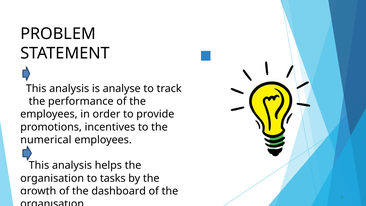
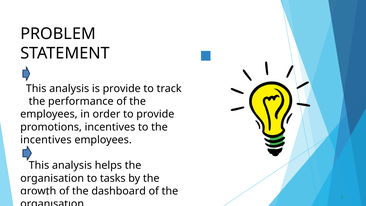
is analyse: analyse -> provide
numerical at (46, 140): numerical -> incentives
